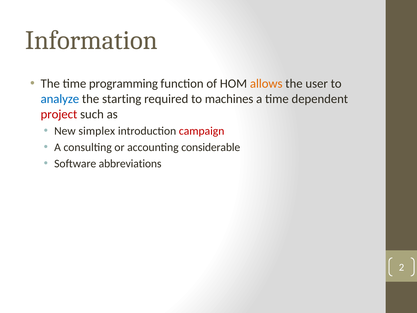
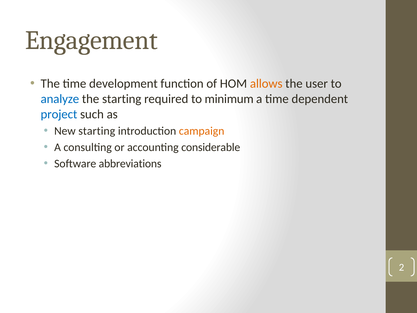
Information: Information -> Engagement
programming: programming -> development
machines: machines -> minimum
project colour: red -> blue
New simplex: simplex -> starting
campaign colour: red -> orange
